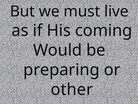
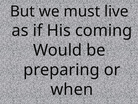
other: other -> when
